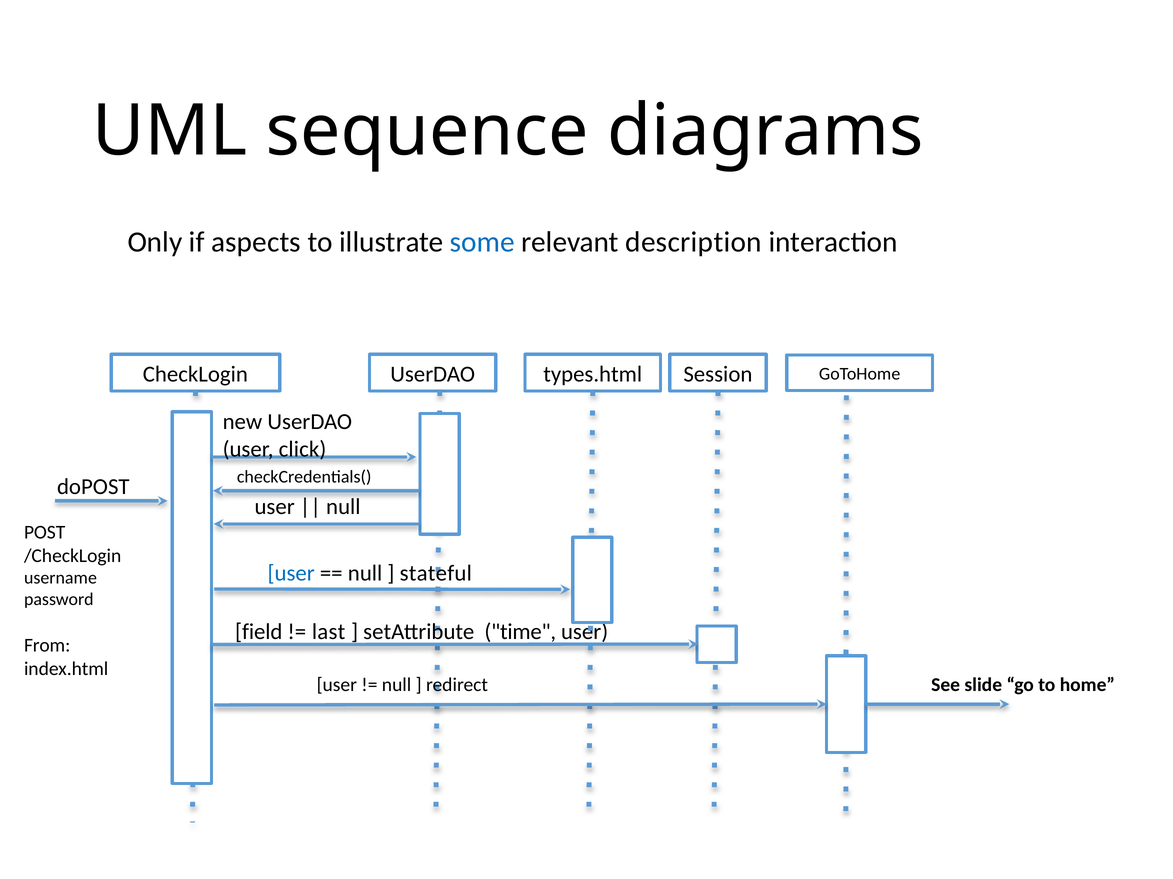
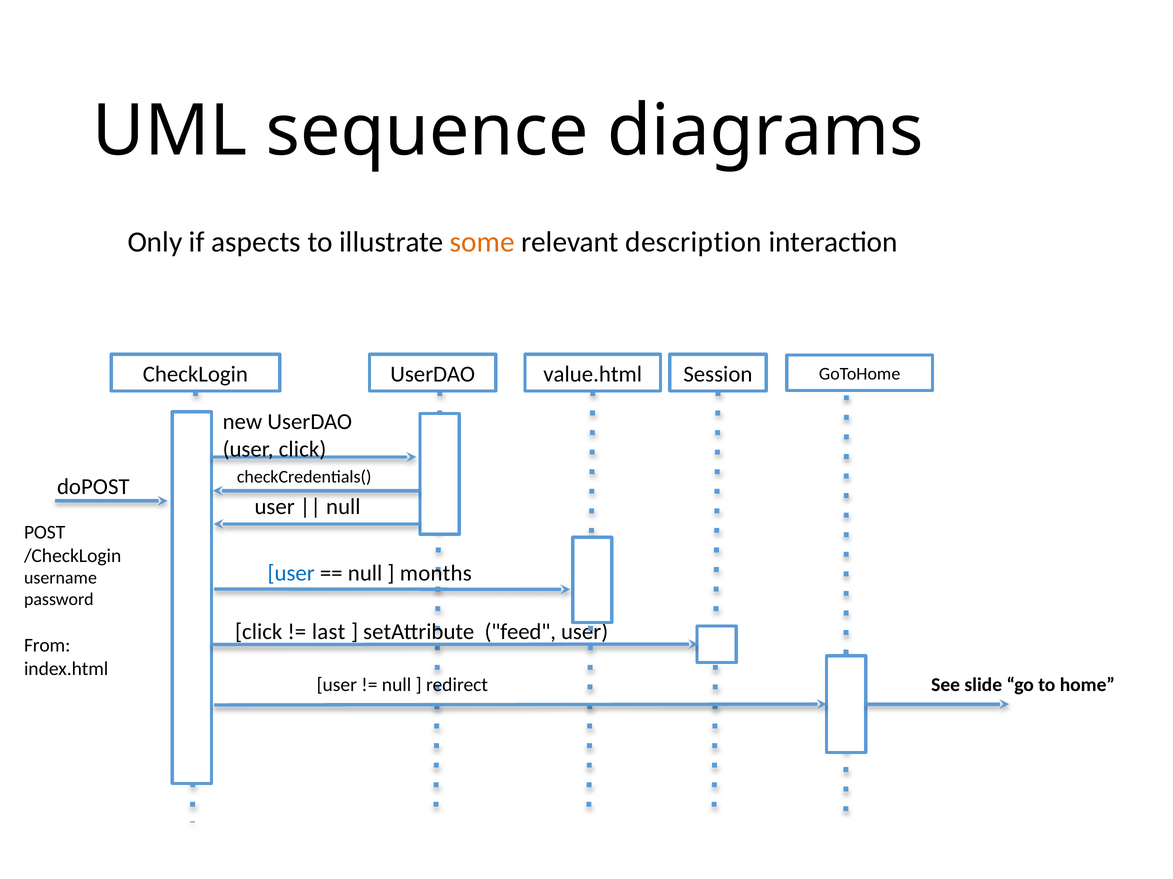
some colour: blue -> orange
types.html: types.html -> value.html
stateful: stateful -> months
field at (259, 632): field -> click
time: time -> feed
